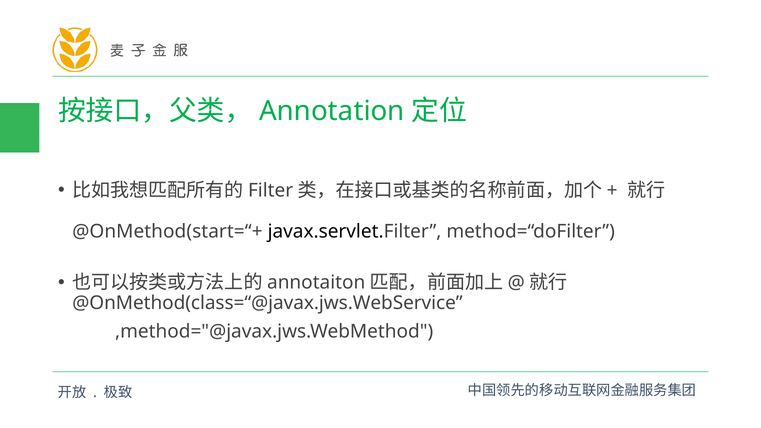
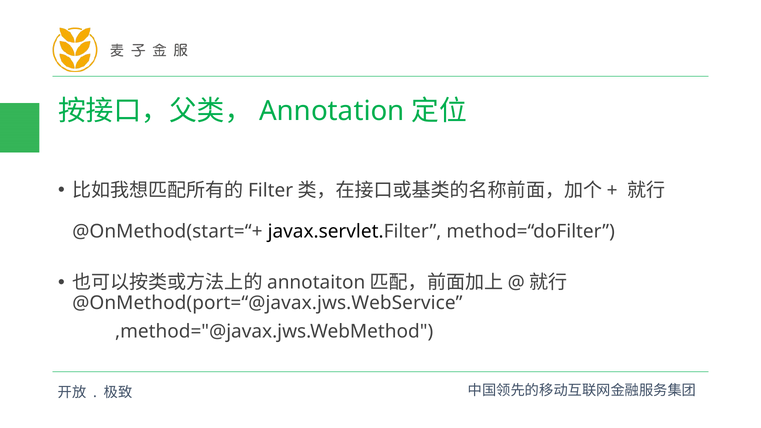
@OnMethod(class=“@javax.jws.WebService: @OnMethod(class=“@javax.jws.WebService -> @OnMethod(port=“@javax.jws.WebService
